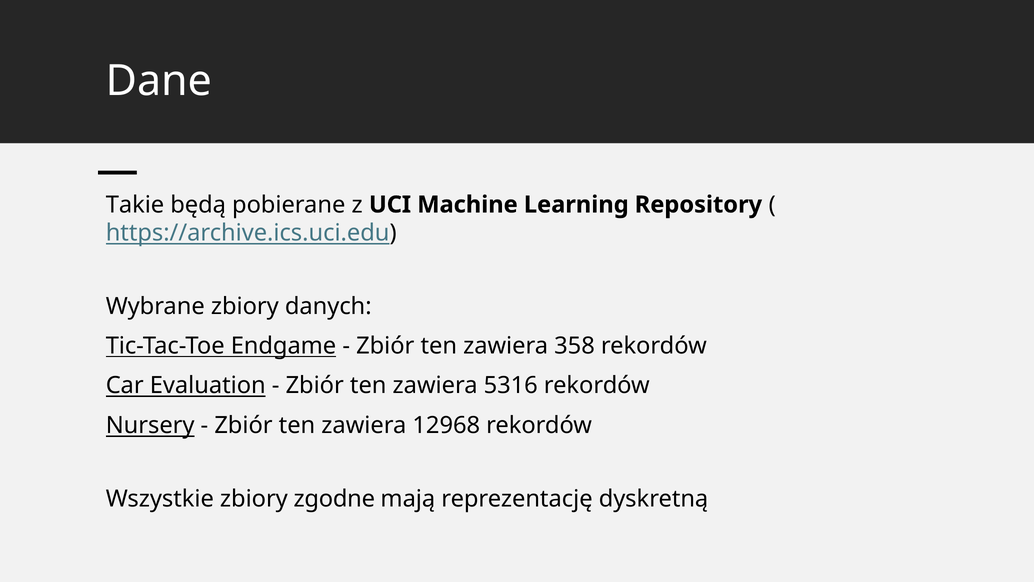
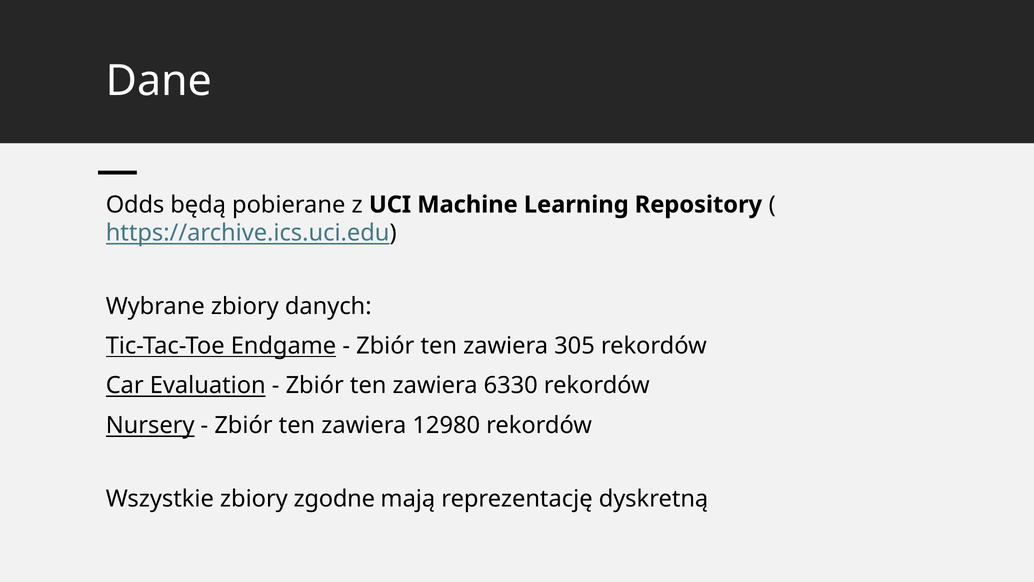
Takie: Takie -> Odds
358: 358 -> 305
5316: 5316 -> 6330
12968: 12968 -> 12980
